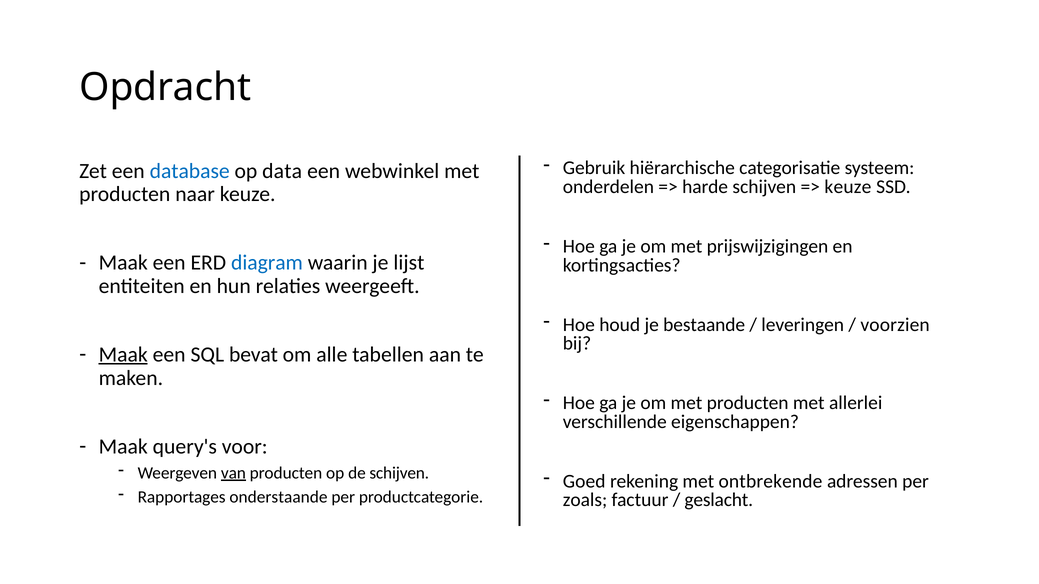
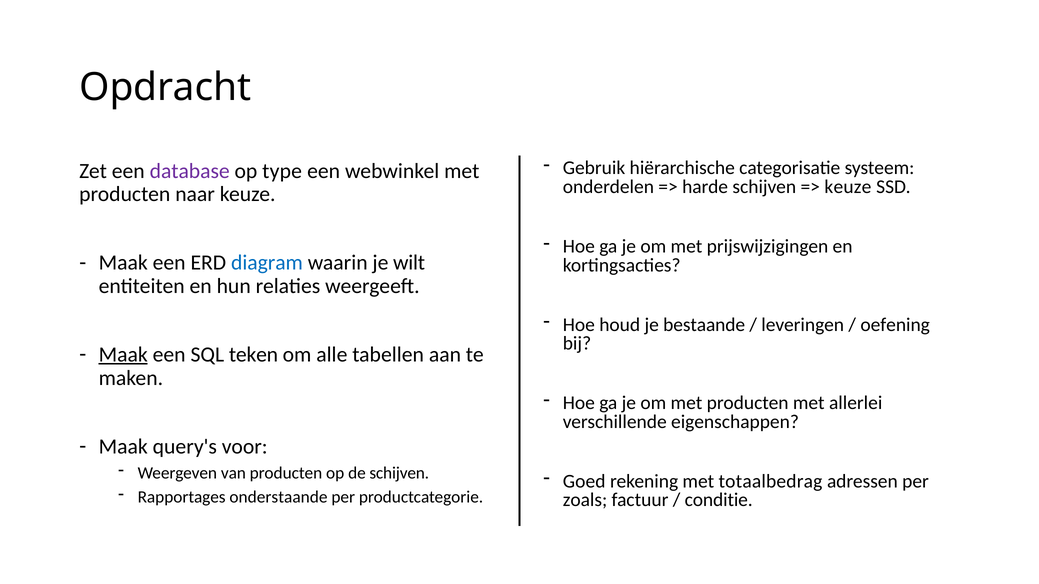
database colour: blue -> purple
data: data -> type
lijst: lijst -> wilt
voorzien: voorzien -> oefening
bevat: bevat -> teken
van underline: present -> none
ontbrekende: ontbrekende -> totaalbedrag
geslacht: geslacht -> conditie
